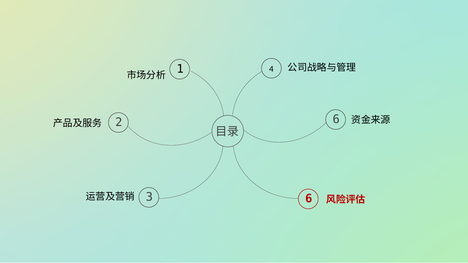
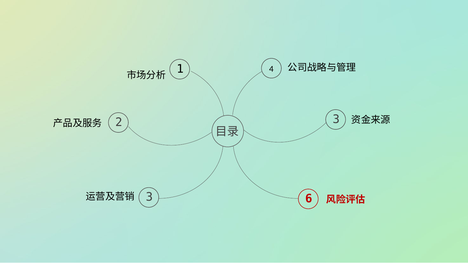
2 6: 6 -> 3
